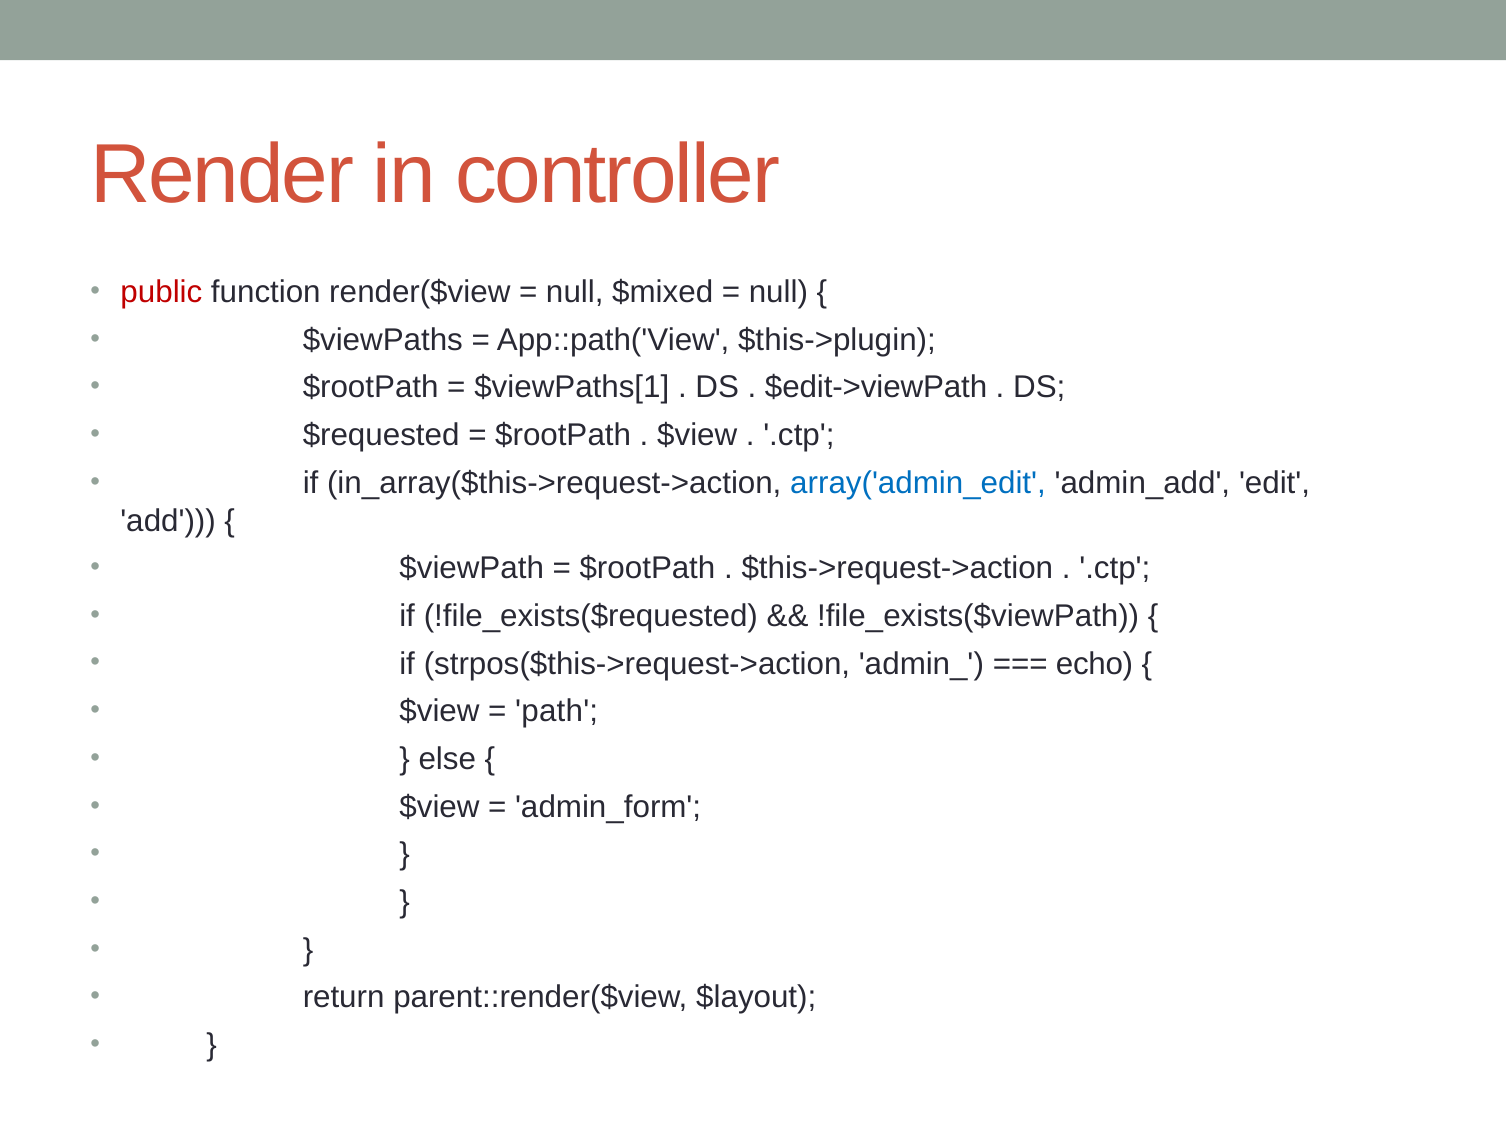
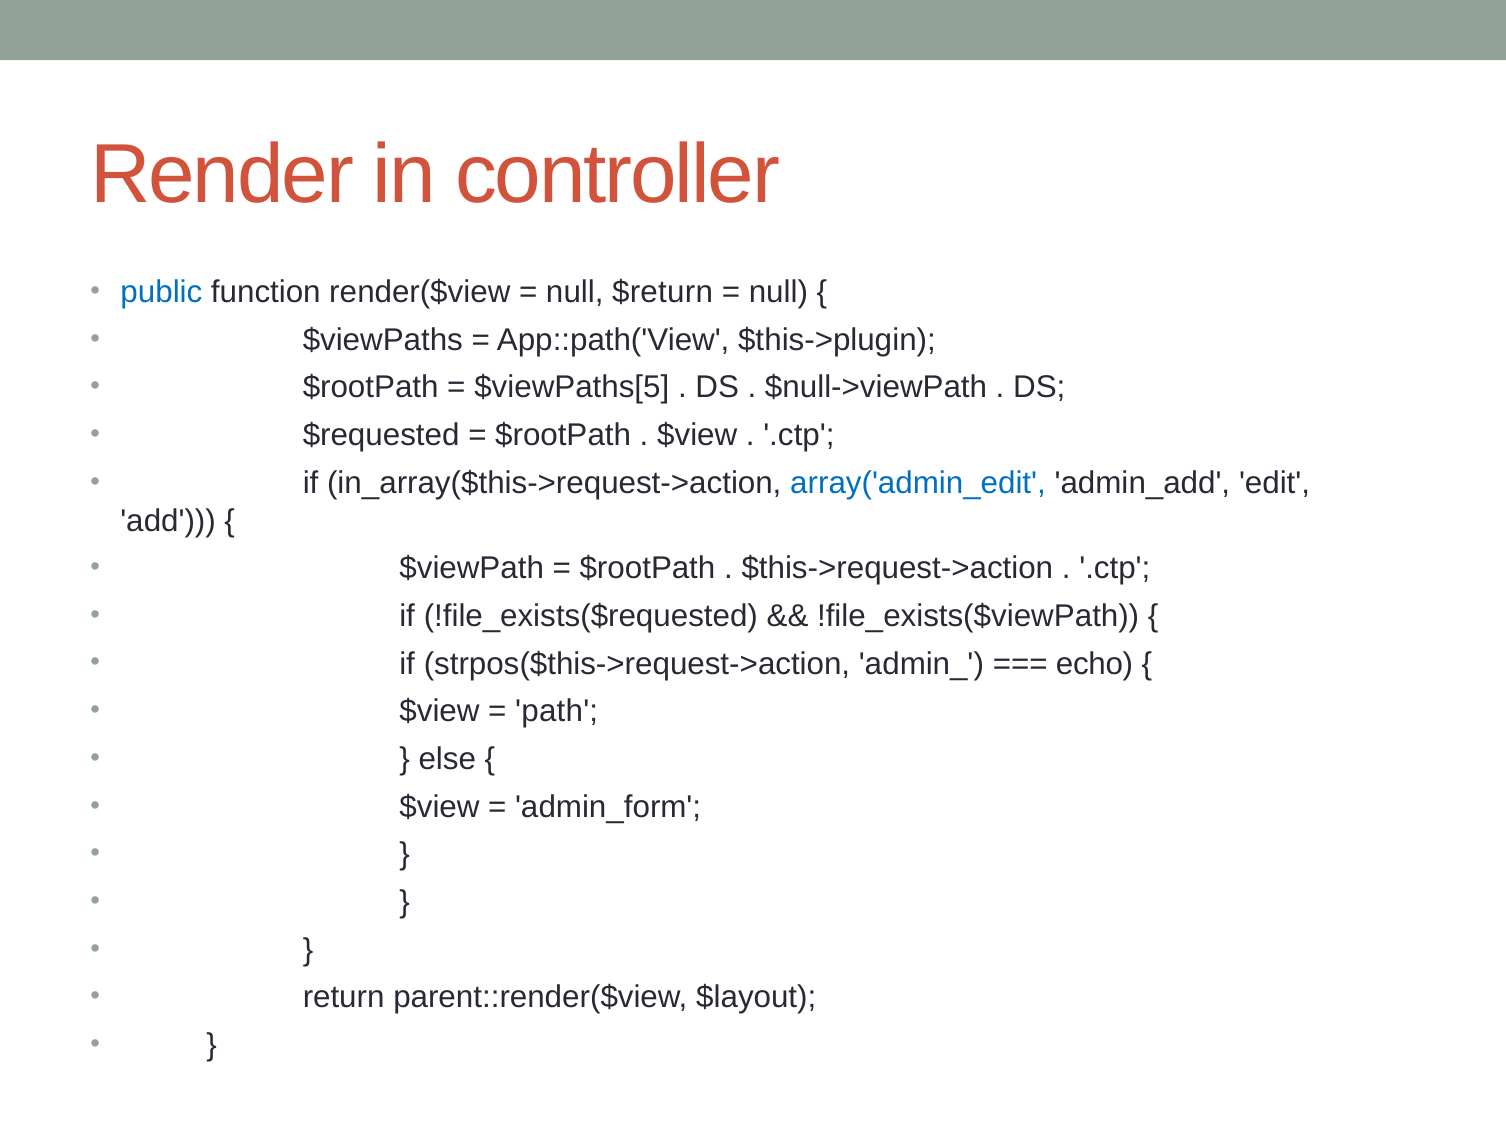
public colour: red -> blue
$mixed: $mixed -> $return
$viewPaths[1: $viewPaths[1 -> $viewPaths[5
$edit->viewPath: $edit->viewPath -> $null->viewPath
